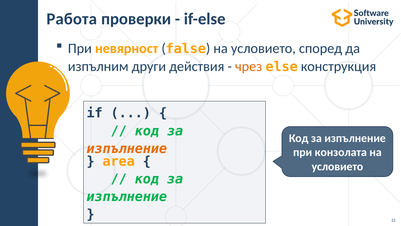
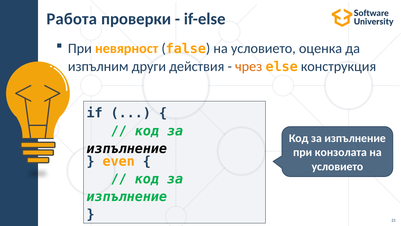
според: според -> оценка
изпълнение at (127, 148) colour: orange -> black
area: area -> еven
